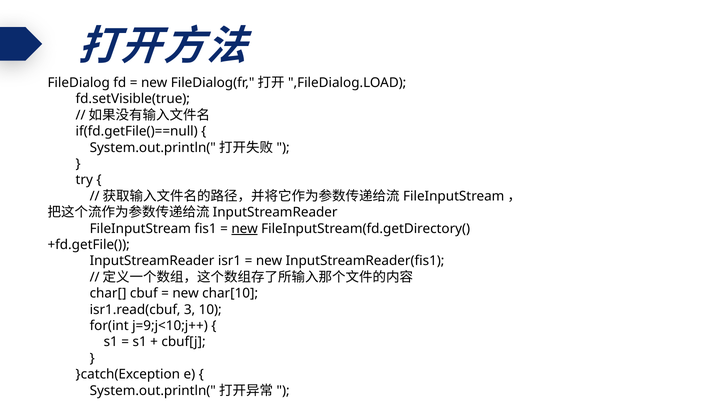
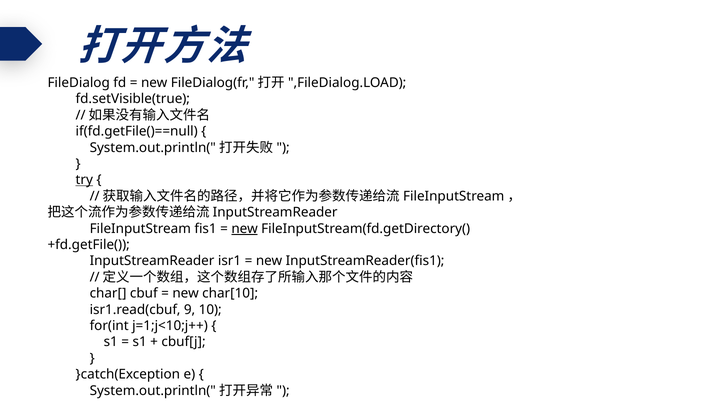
try underline: none -> present
3: 3 -> 9
j=9;j<10;j++: j=9;j<10;j++ -> j=1;j<10;j++
